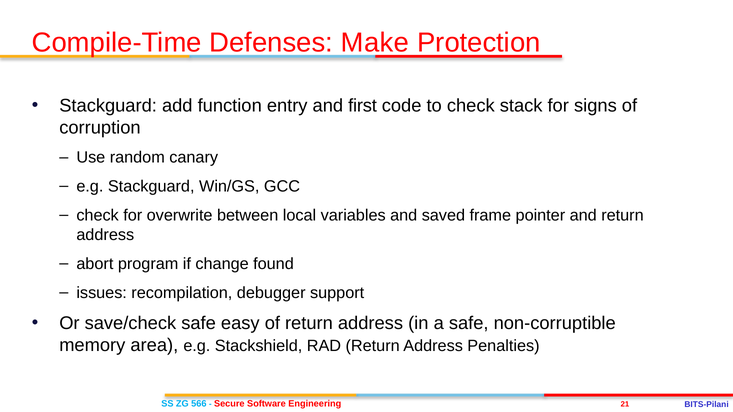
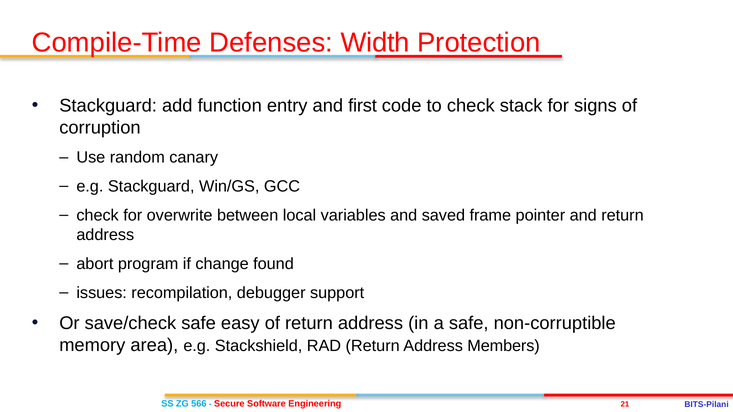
Make: Make -> Width
Penalties: Penalties -> Members
